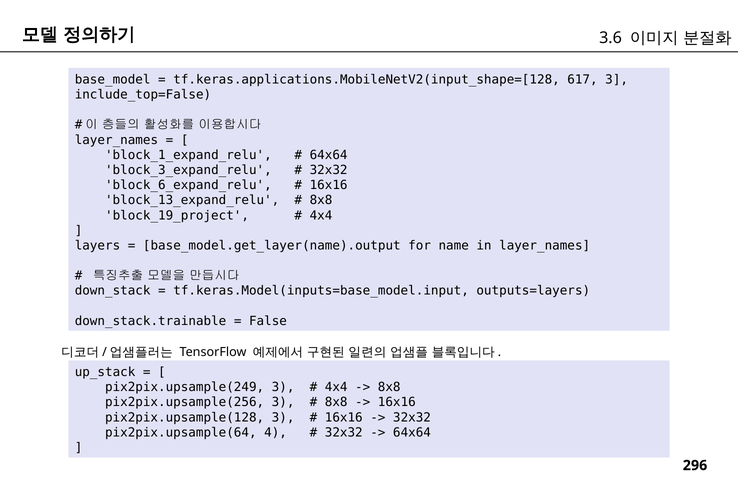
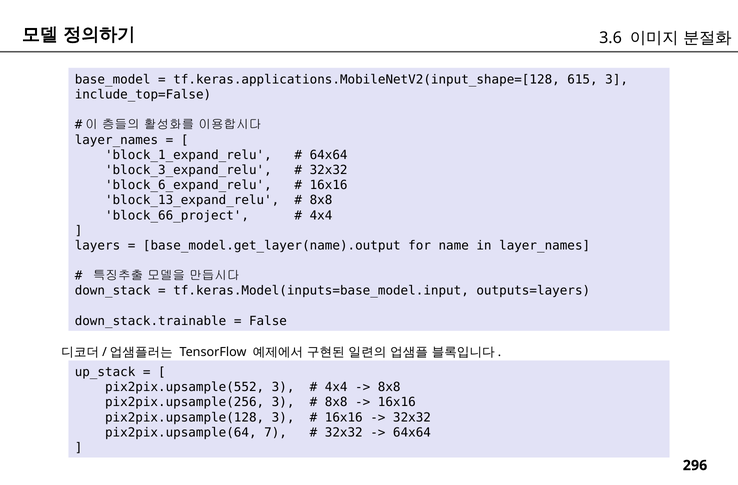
617: 617 -> 615
block_19_project: block_19_project -> block_66_project
pix2pix.upsample(249: pix2pix.upsample(249 -> pix2pix.upsample(552
4: 4 -> 7
